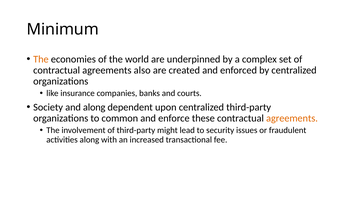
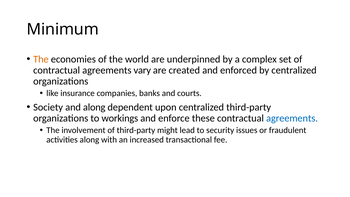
also: also -> vary
common: common -> workings
agreements at (292, 118) colour: orange -> blue
